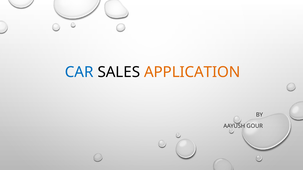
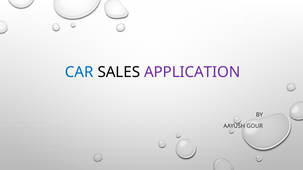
APPLICATION colour: orange -> purple
